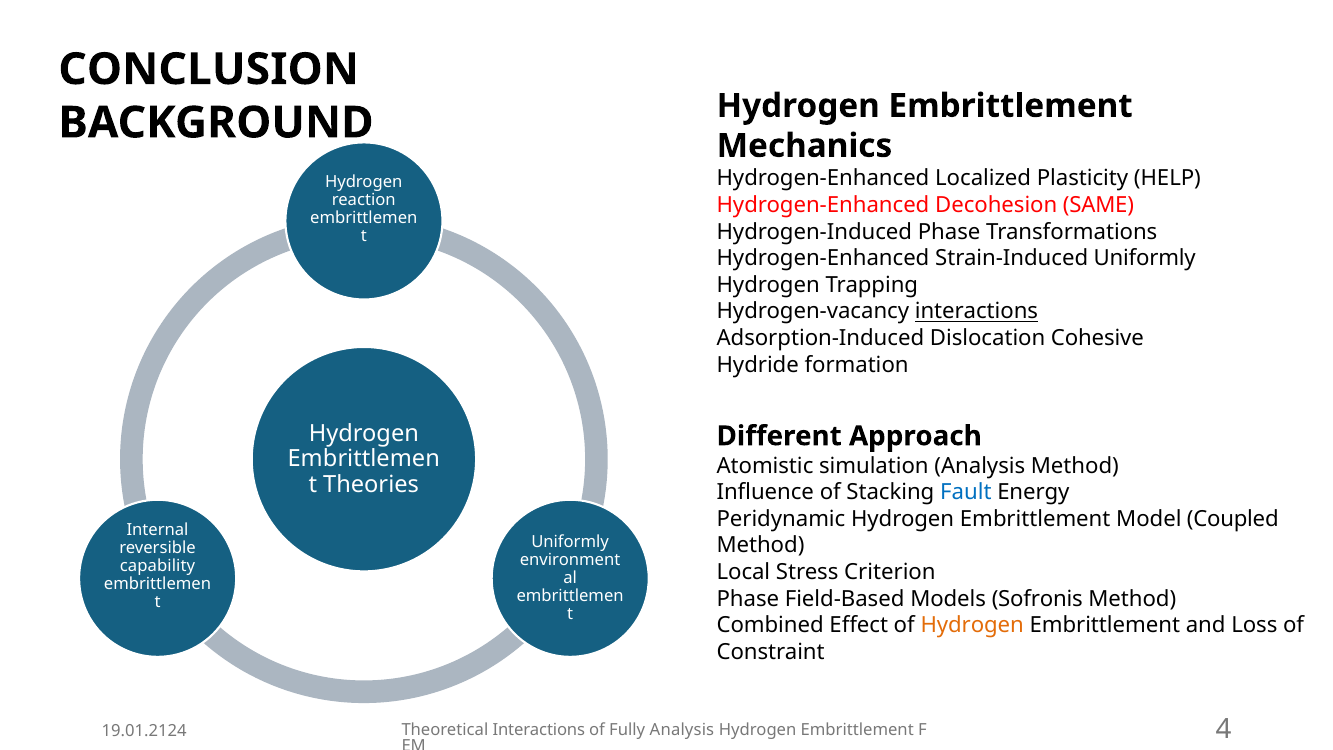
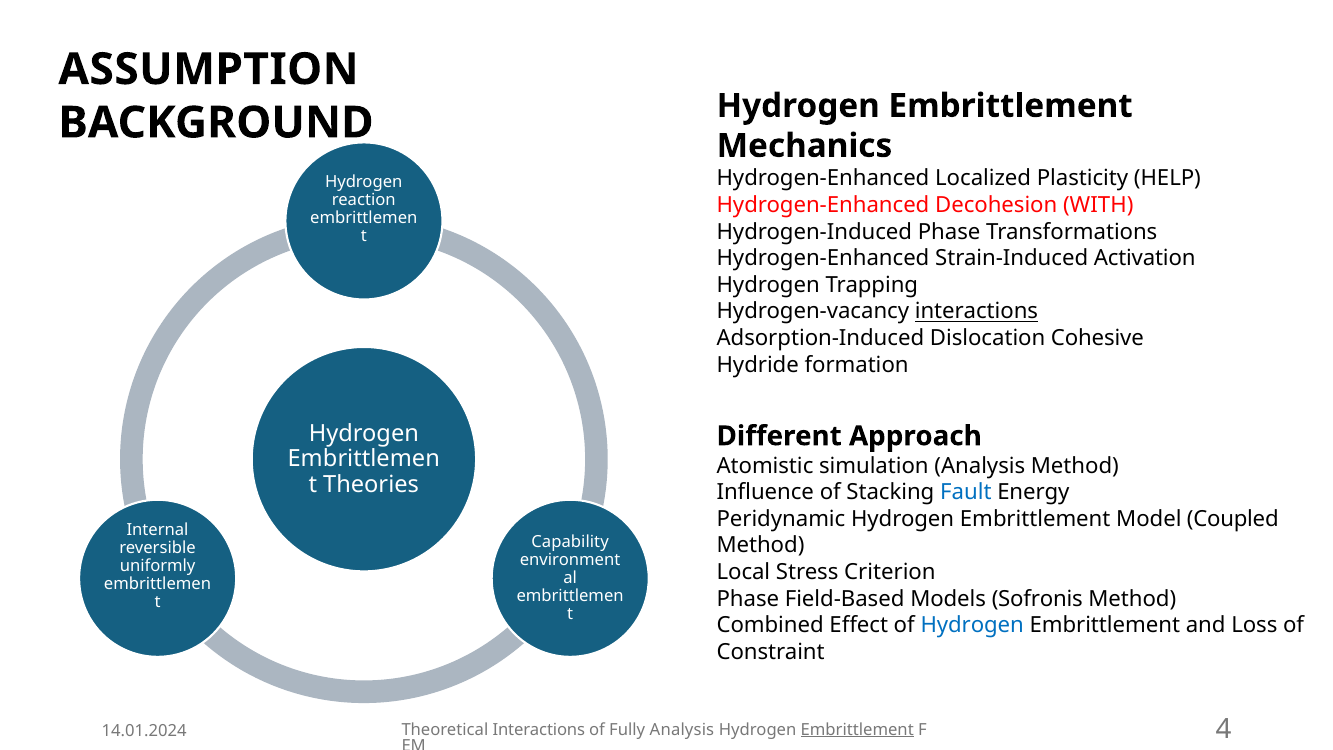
CONCLUSION: CONCLUSION -> ASSUMPTION
SAME: SAME -> WITH
Strain-Induced Uniformly: Uniformly -> Activation
Uniformly at (570, 542): Uniformly -> Capability
capability: capability -> uniformly
Hydrogen at (972, 625) colour: orange -> blue
Embrittlement at (857, 730) underline: none -> present
19.01.2124: 19.01.2124 -> 14.01.2024
